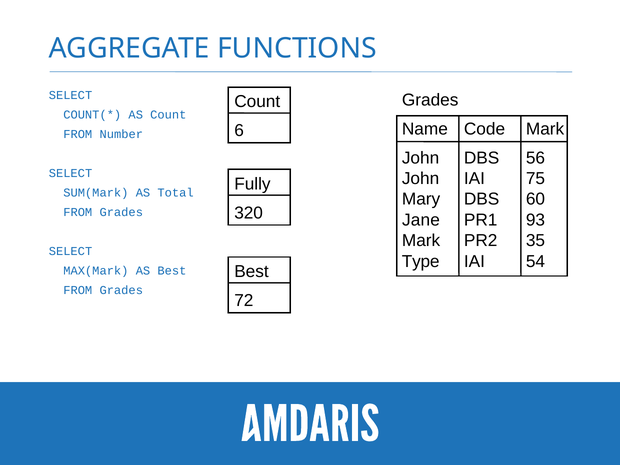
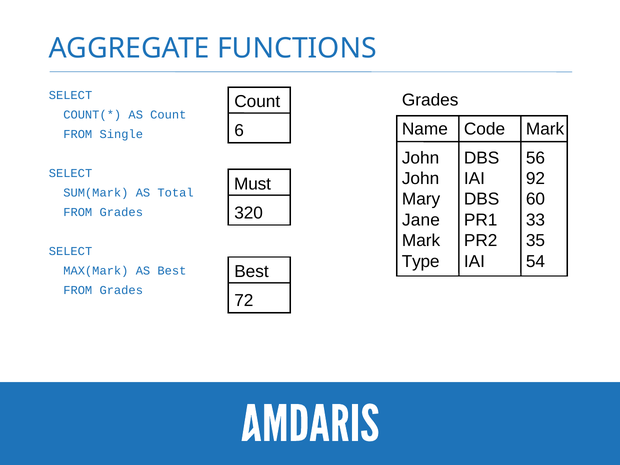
Number: Number -> Single
75: 75 -> 92
Fully: Fully -> Must
93: 93 -> 33
